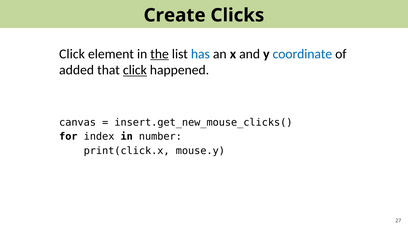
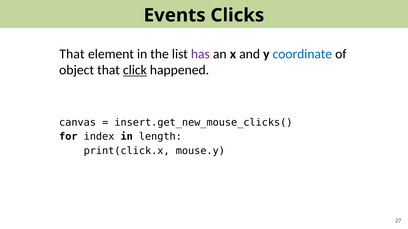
Create: Create -> Events
Click at (72, 54): Click -> That
the underline: present -> none
has colour: blue -> purple
added: added -> object
number: number -> length
